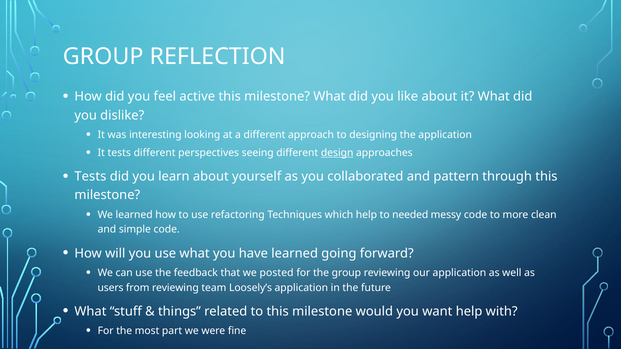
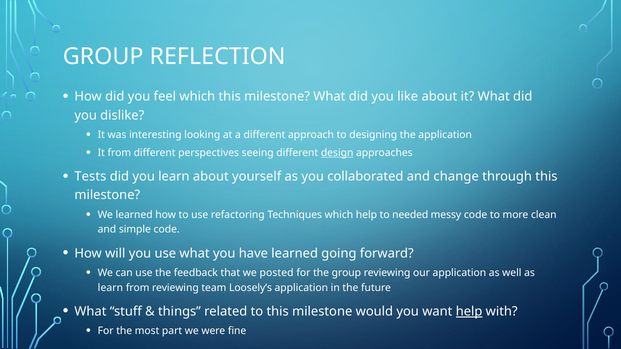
feel active: active -> which
It tests: tests -> from
pattern: pattern -> change
users at (111, 288): users -> learn
help at (469, 312) underline: none -> present
